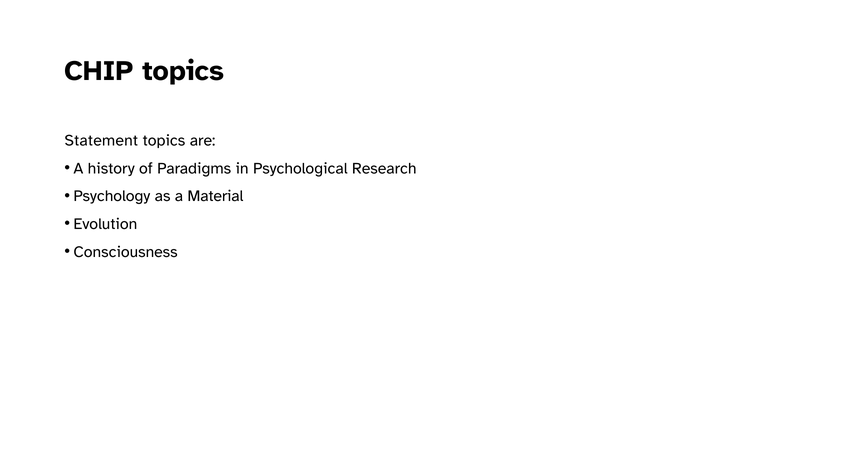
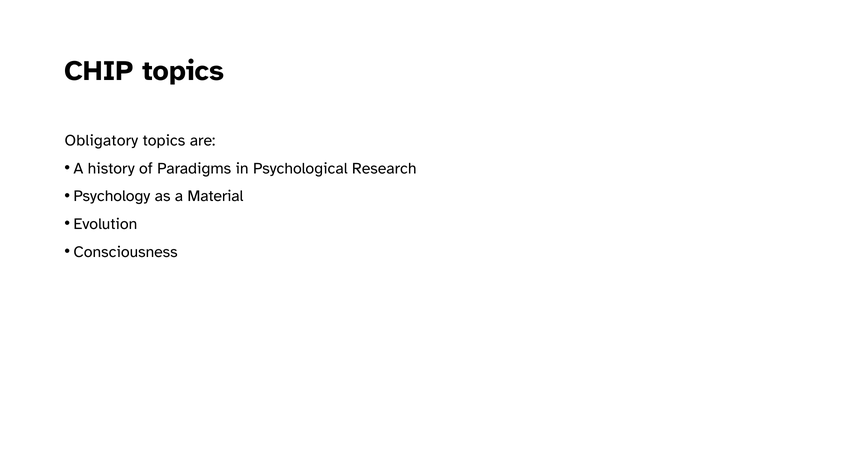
Statement: Statement -> Obligatory
